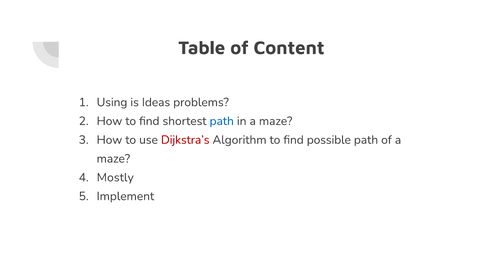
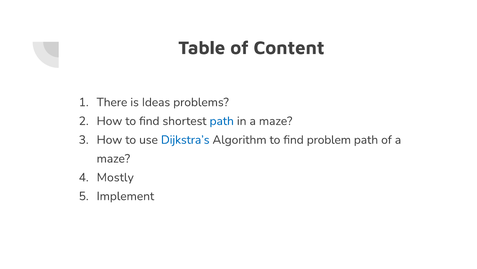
Using: Using -> There
Dijkstra’s colour: red -> blue
possible: possible -> problem
